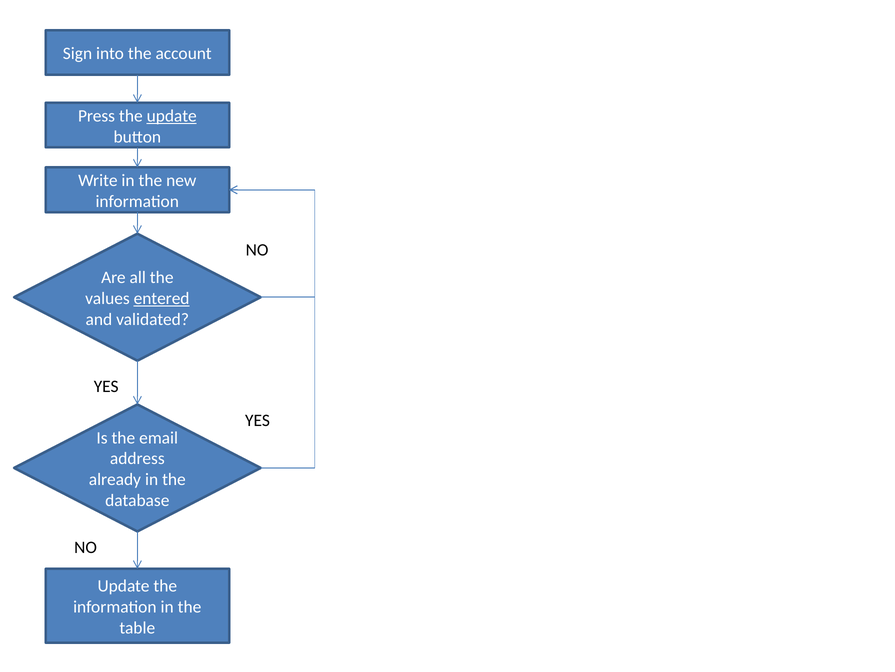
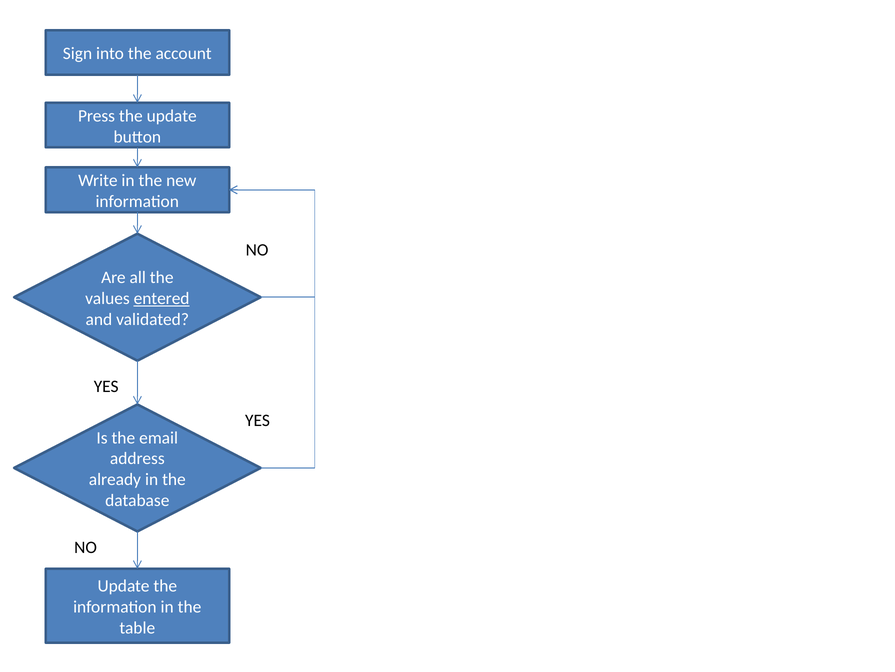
update at (172, 116) underline: present -> none
